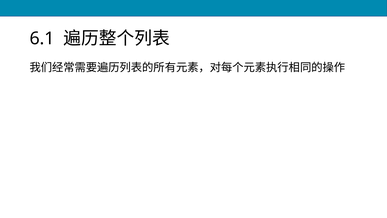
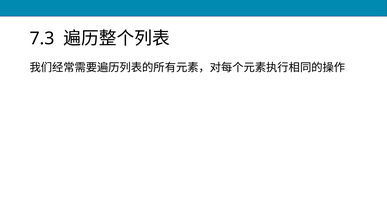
6.1: 6.1 -> 7.3
